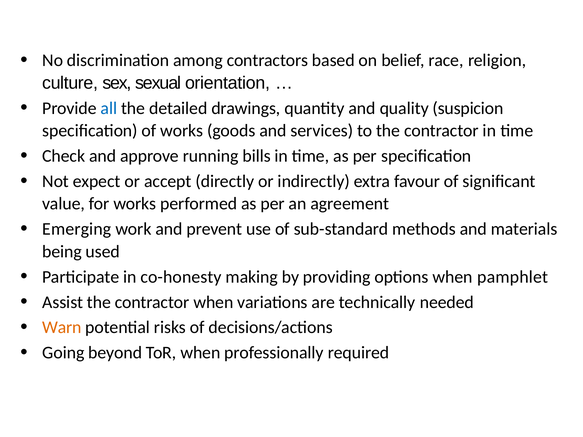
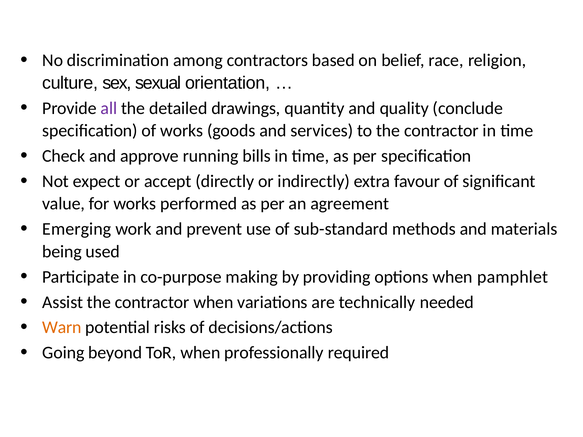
all colour: blue -> purple
suspicion: suspicion -> conclude
co-honesty: co-honesty -> co-purpose
